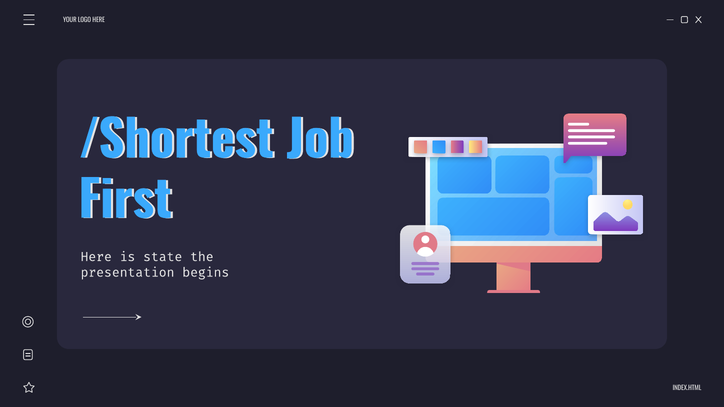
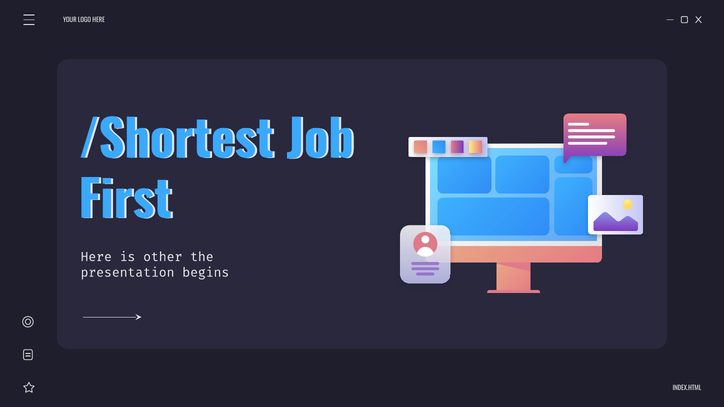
state: state -> other
